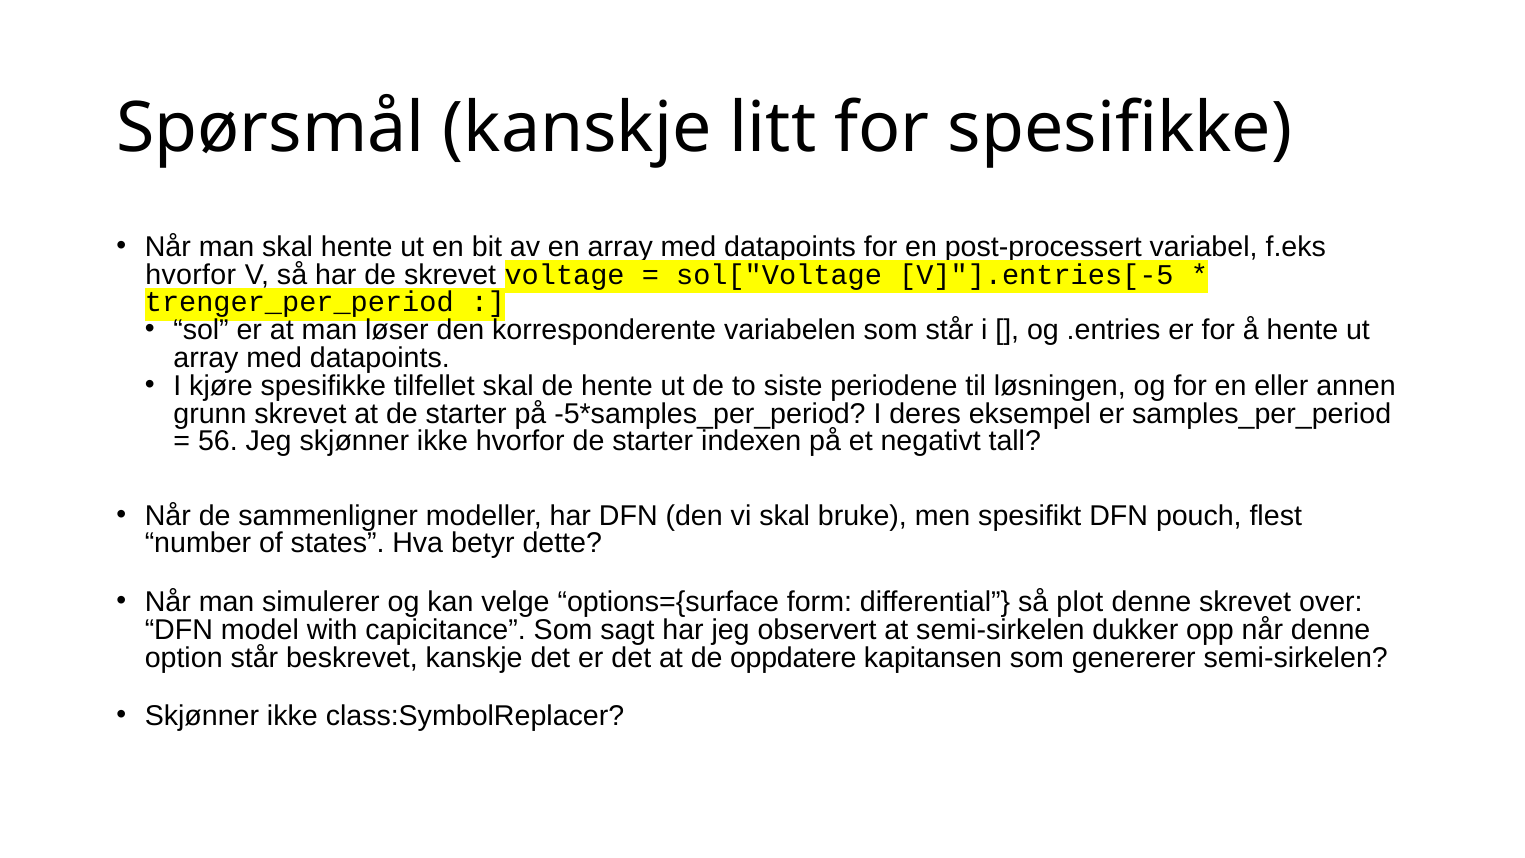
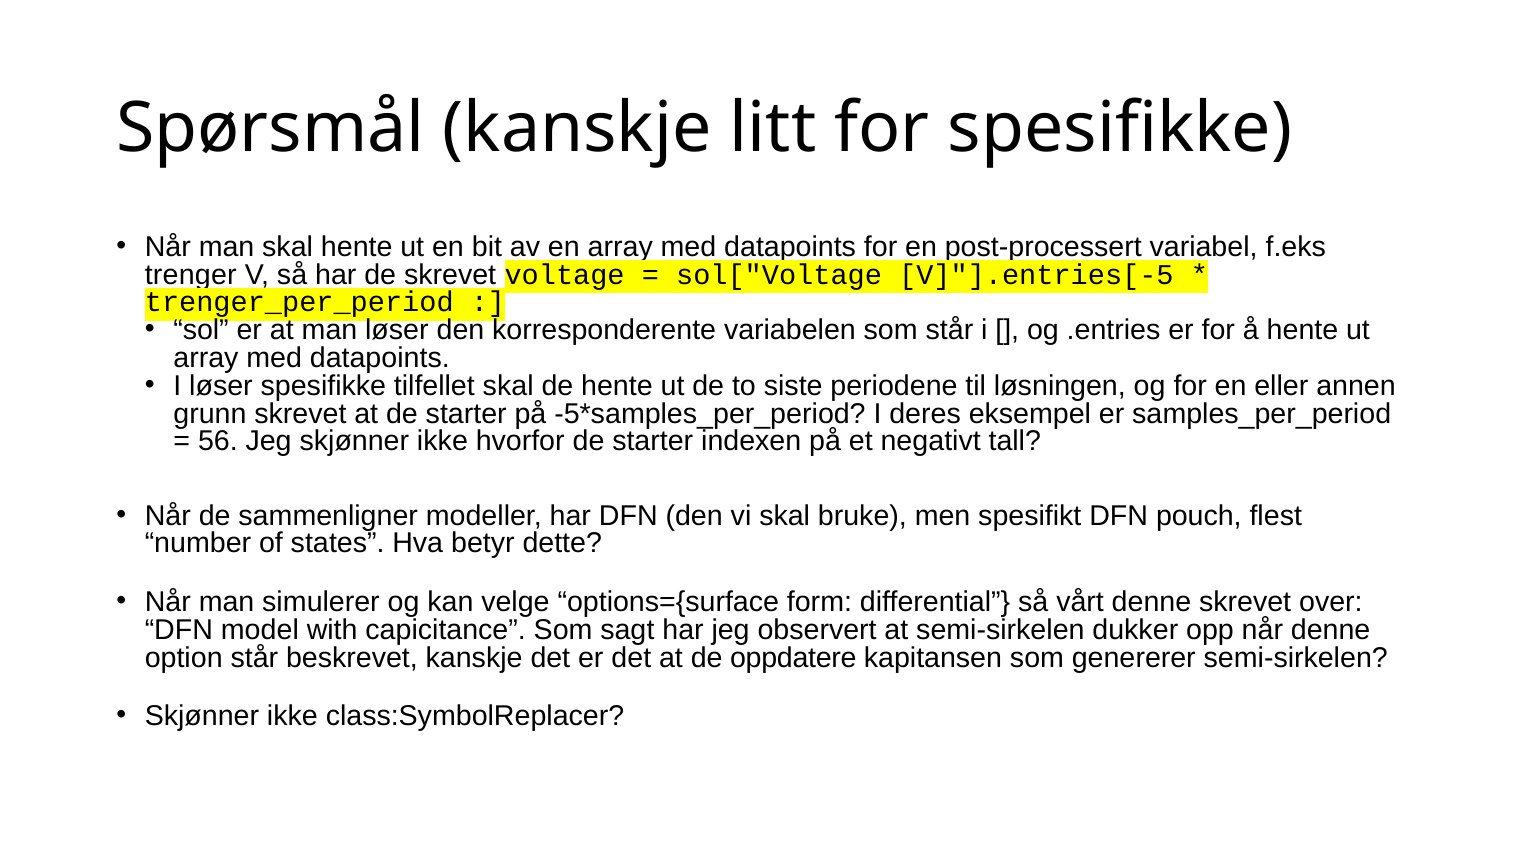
hvorfor at (191, 275): hvorfor -> trenger
I kjøre: kjøre -> løser
plot: plot -> vårt
